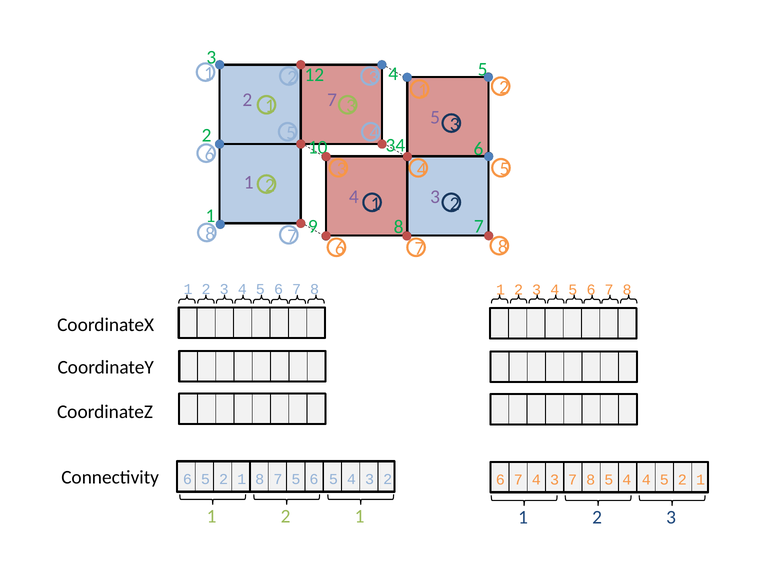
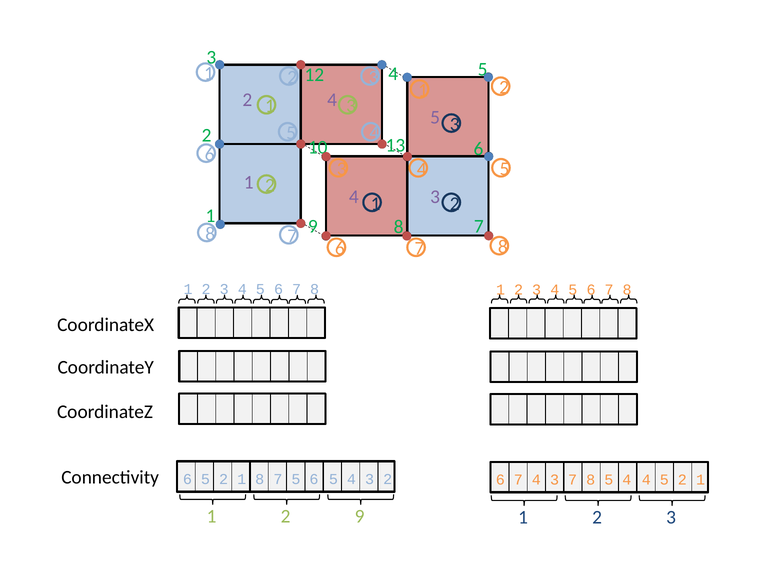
2 7: 7 -> 4
34: 34 -> 13
1 2 1: 1 -> 9
